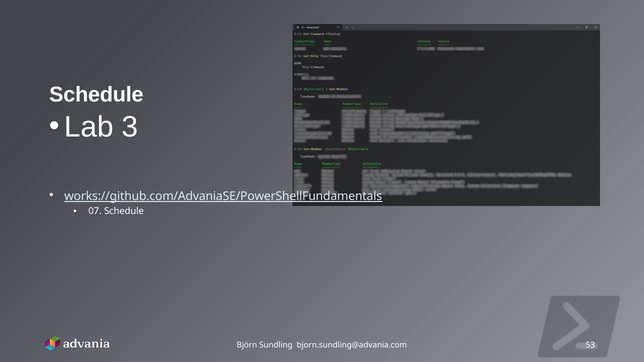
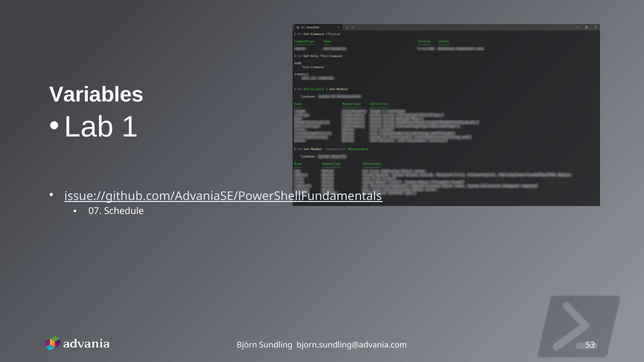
Schedule at (96, 95): Schedule -> Variables
3: 3 -> 1
works://github.com/AdvaniaSE/PowerShellFundamentals: works://github.com/AdvaniaSE/PowerShellFundamentals -> issue://github.com/AdvaniaSE/PowerShellFundamentals
